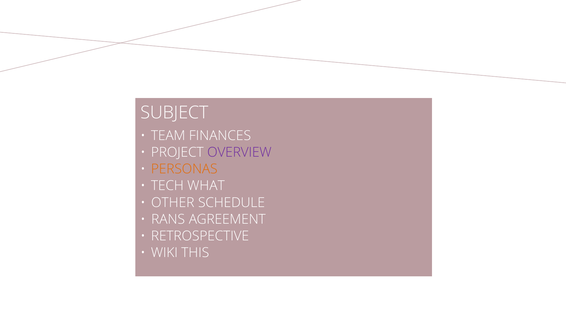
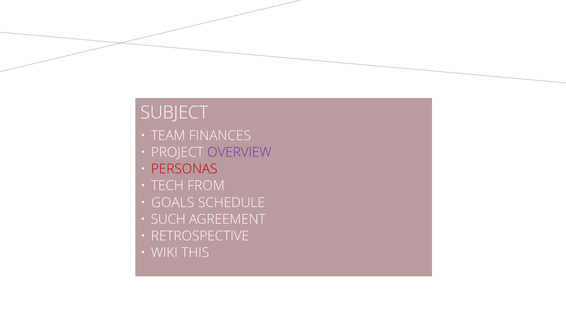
PERSONAS colour: orange -> red
WHAT: WHAT -> FROM
OTHER: OTHER -> GOALS
RANS: RANS -> SUCH
